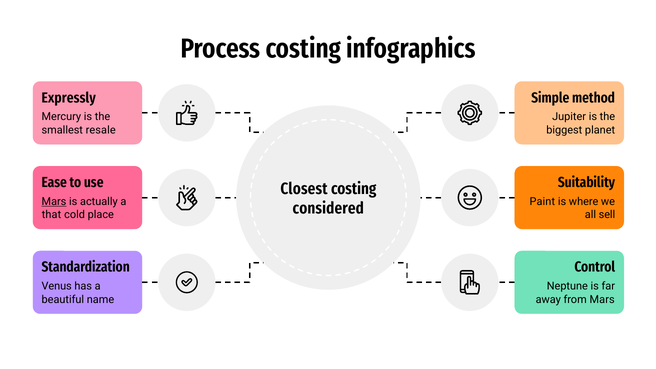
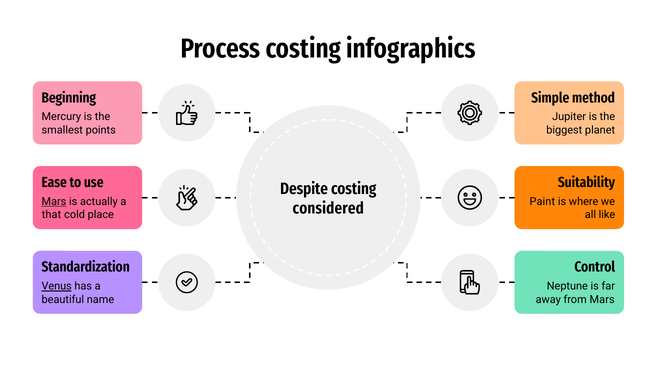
Expressly: Expressly -> Beginning
resale: resale -> points
Closest: Closest -> Despite
sell: sell -> like
Venus underline: none -> present
